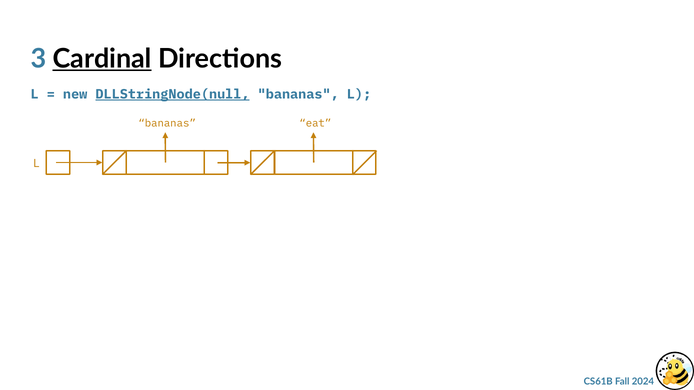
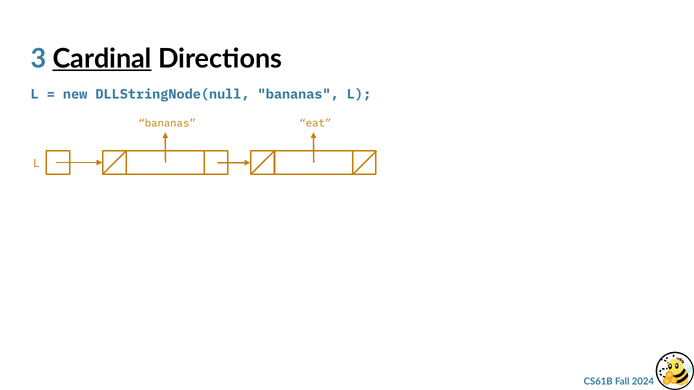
DLLStringNode(null underline: present -> none
